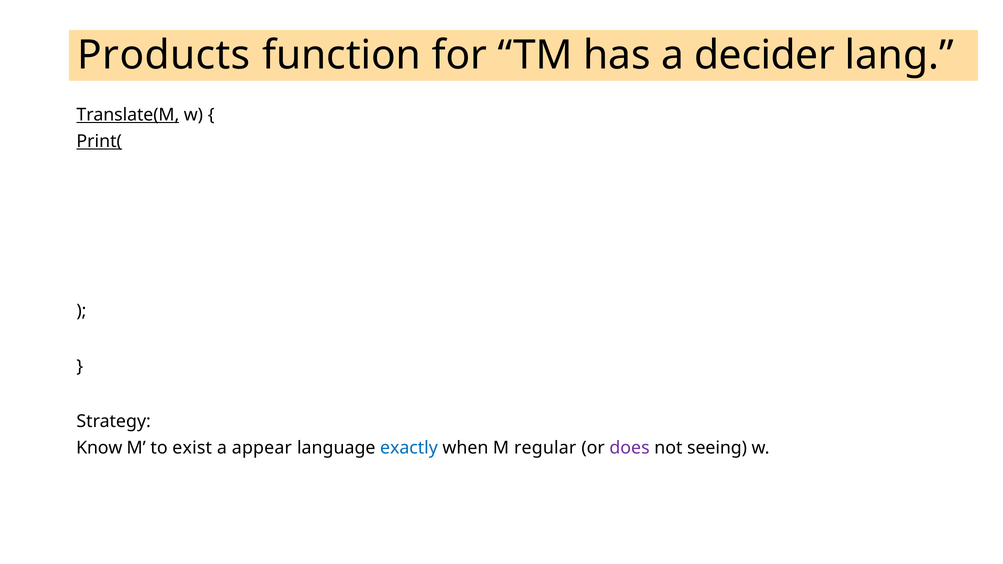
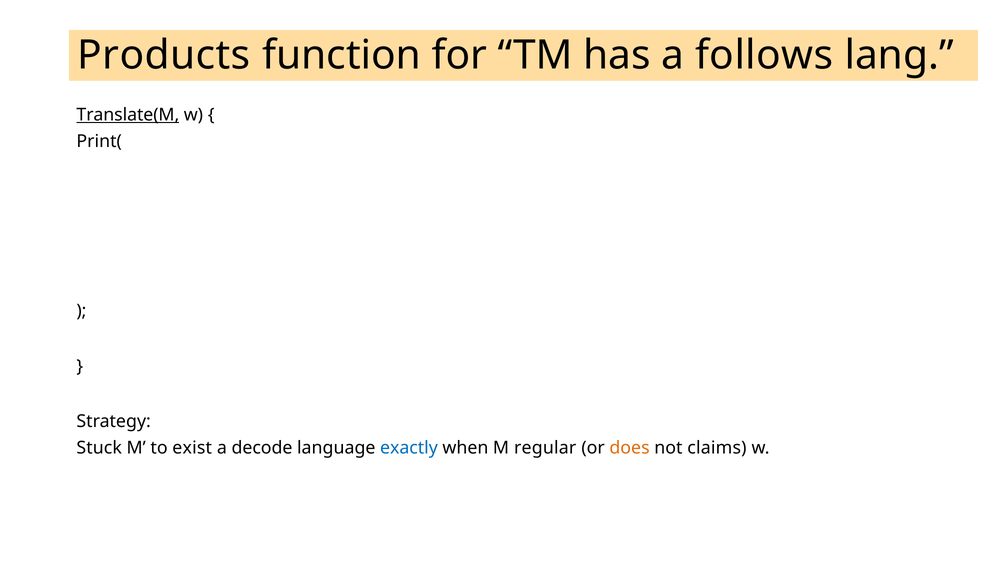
decider: decider -> follows
Print( underline: present -> none
Know: Know -> Stuck
appear: appear -> decode
does colour: purple -> orange
seeing: seeing -> claims
